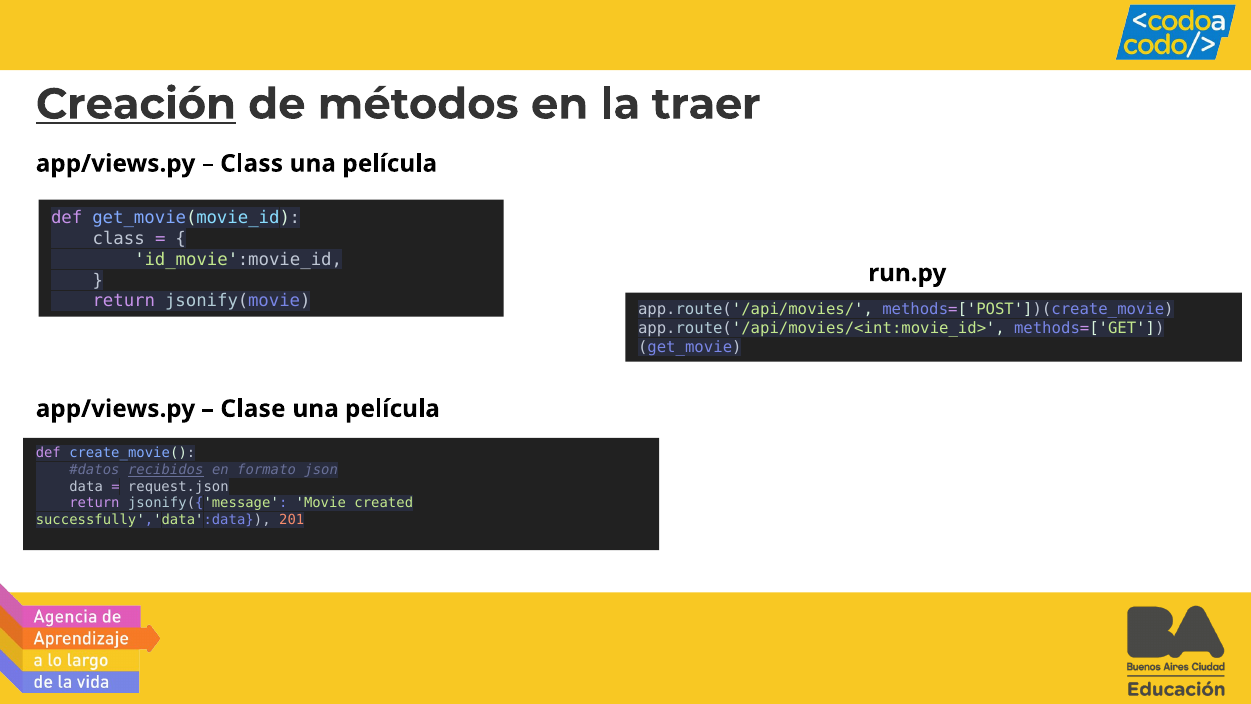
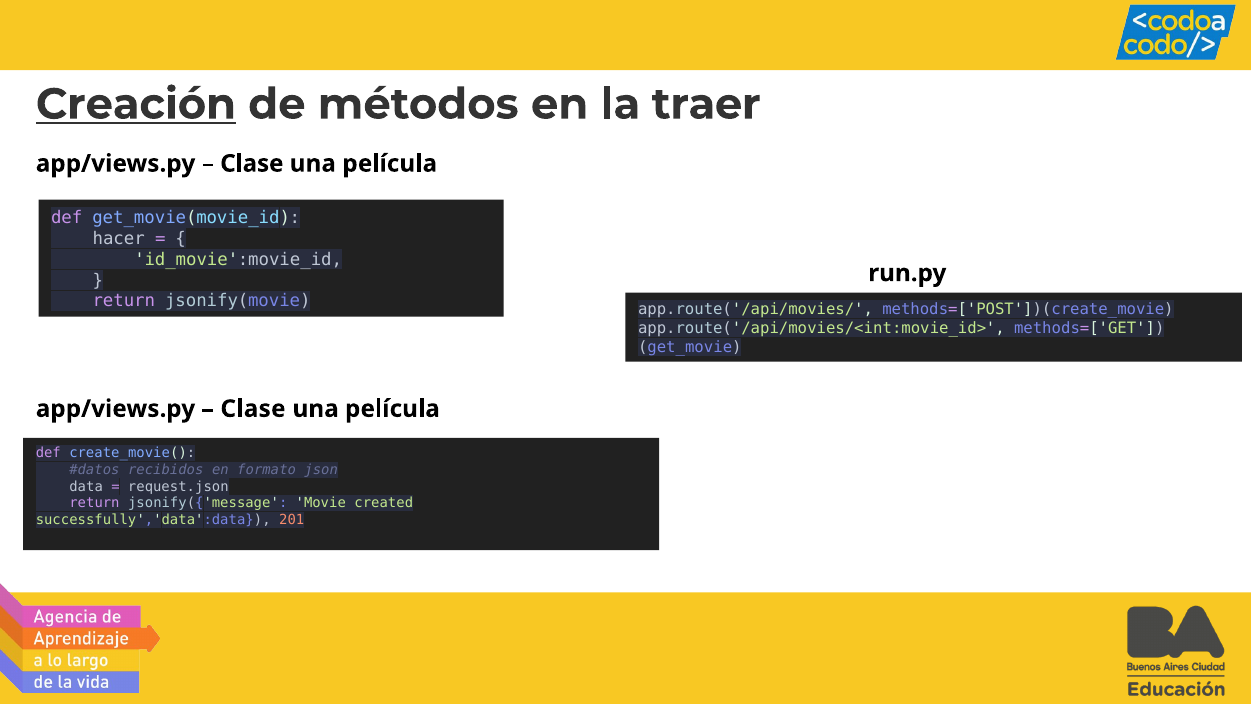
Class at (252, 164): Class -> Clase
class at (119, 238): class -> hacer
recibidos underline: present -> none
